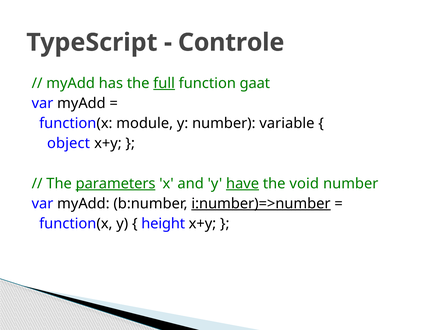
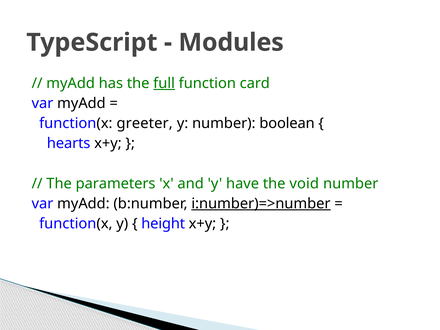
Controle: Controle -> Modules
gaat: gaat -> card
module: module -> greeter
variable: variable -> boolean
object: object -> hearts
parameters underline: present -> none
have underline: present -> none
